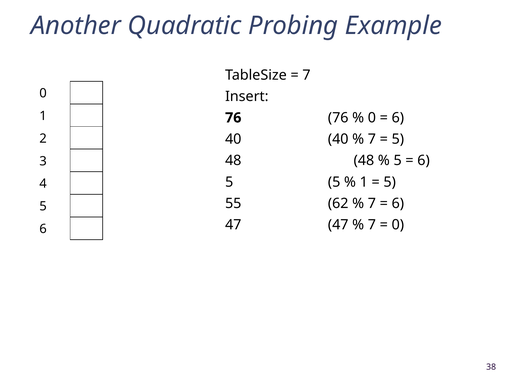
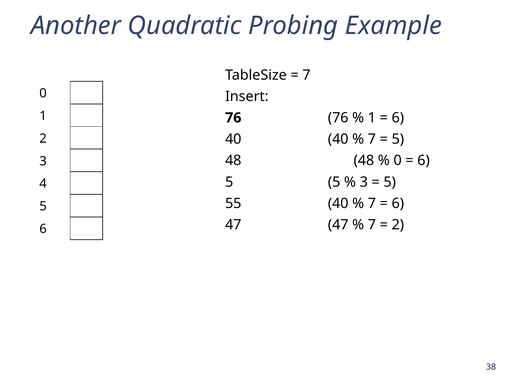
0 at (372, 118): 0 -> 1
5 at (398, 161): 5 -> 0
1 at (364, 182): 1 -> 3
55 62: 62 -> 40
0 at (398, 225): 0 -> 2
